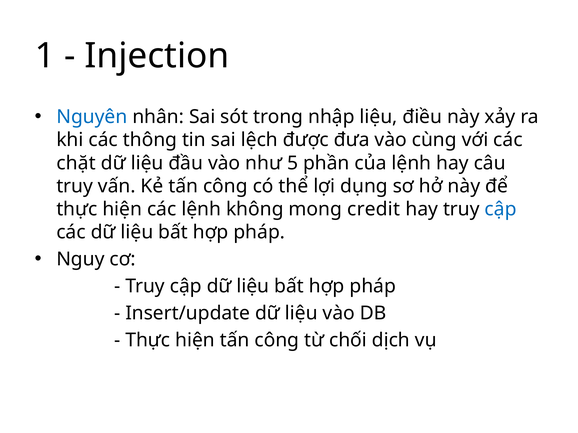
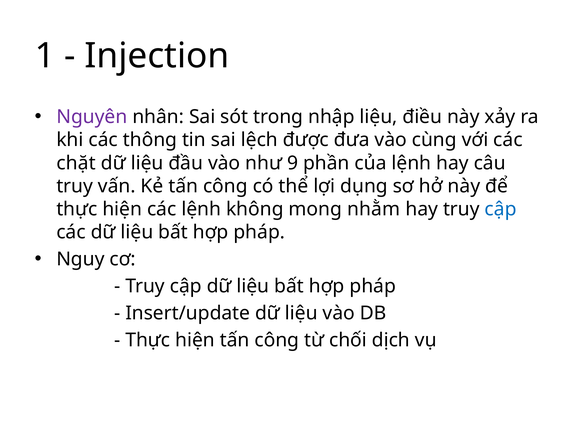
Nguyên colour: blue -> purple
5: 5 -> 9
credit: credit -> nhằm
